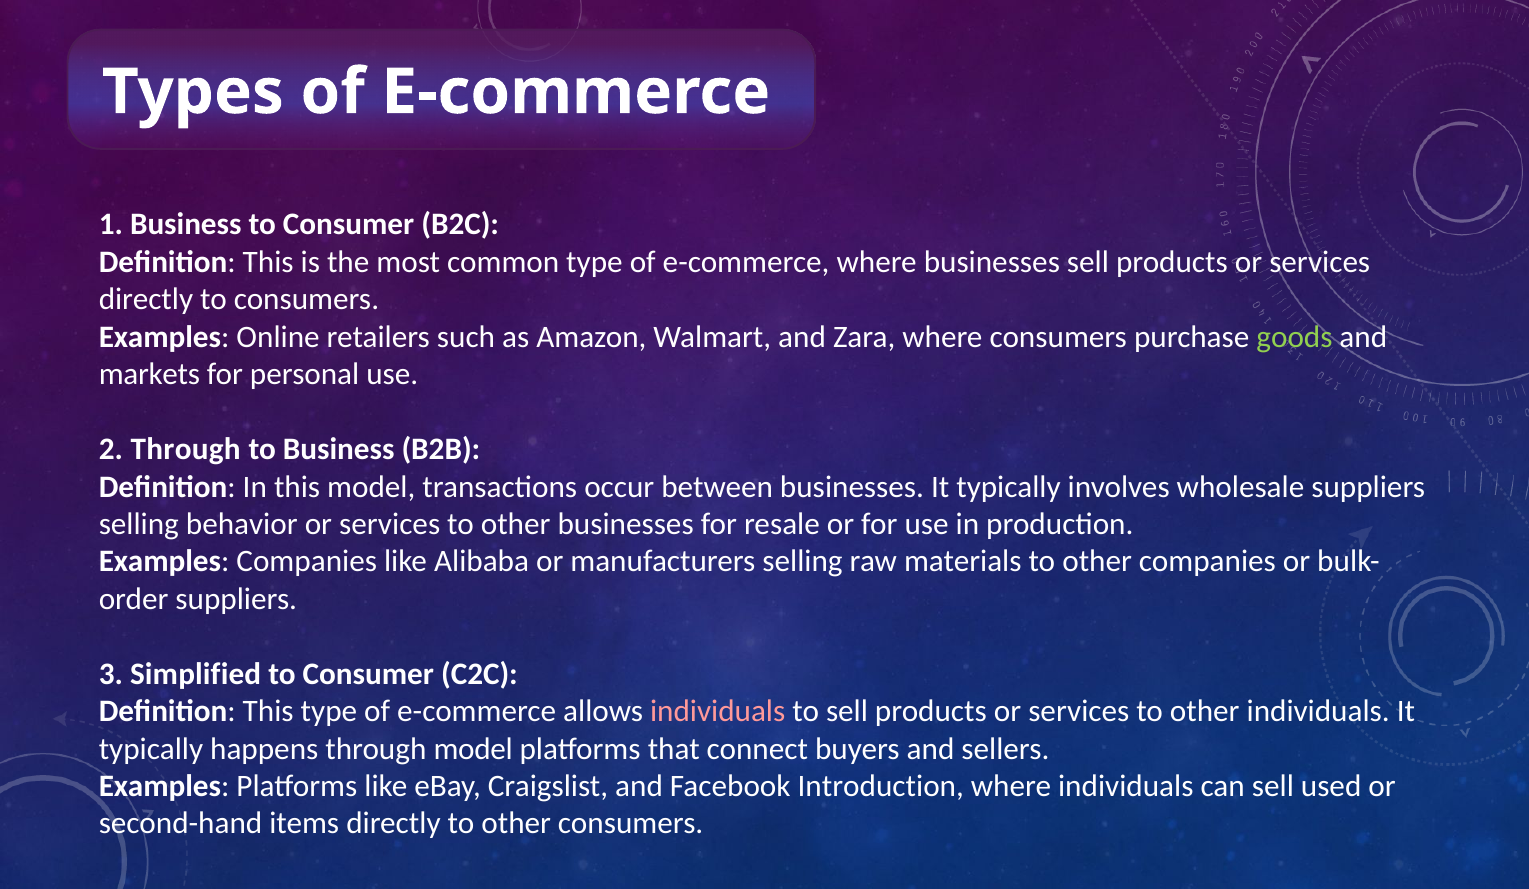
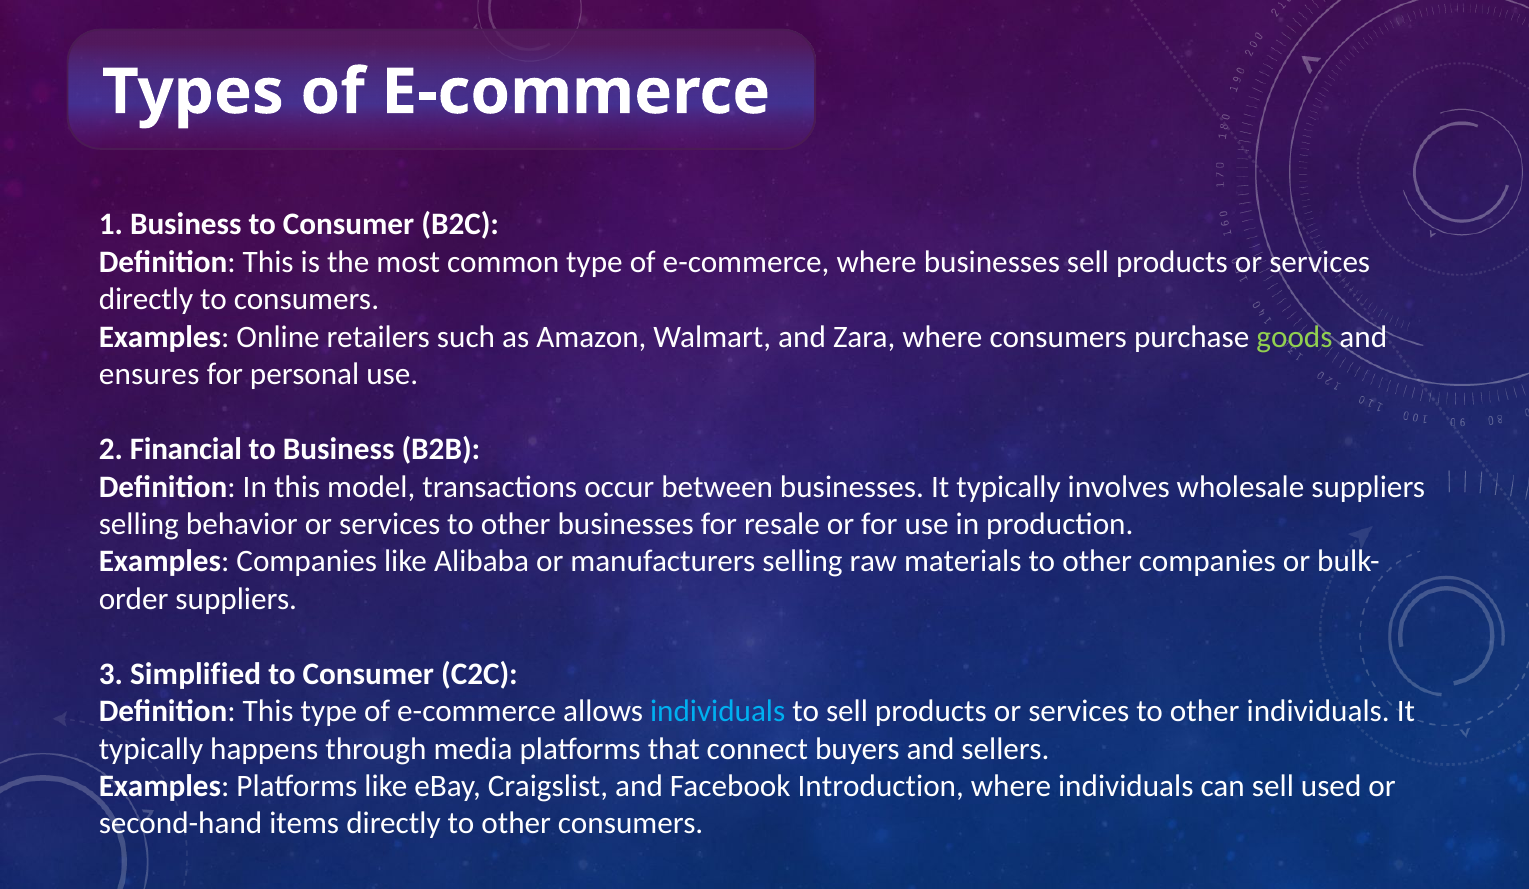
markets: markets -> ensures
2 Through: Through -> Financial
individuals at (718, 712) colour: pink -> light blue
through model: model -> media
